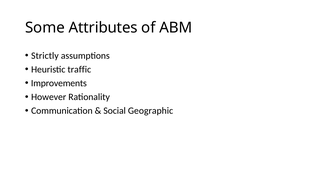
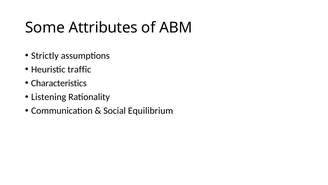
Improvements: Improvements -> Characteristics
However: However -> Listening
Geographic: Geographic -> Equilibrium
